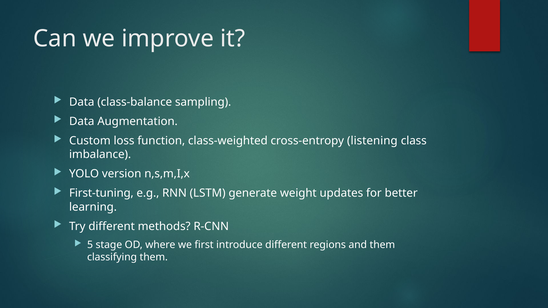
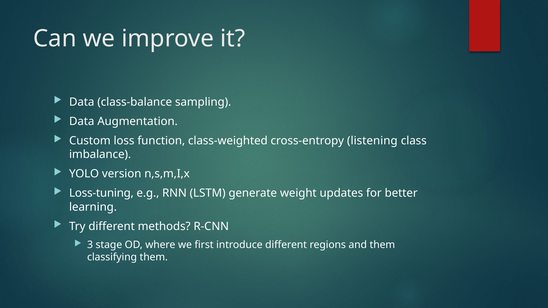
First-tuning: First-tuning -> Loss-tuning
5: 5 -> 3
